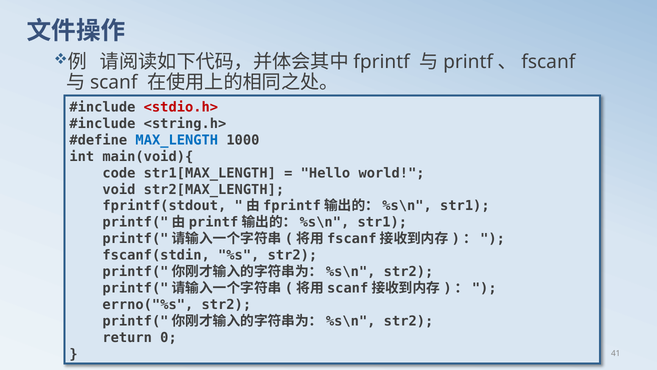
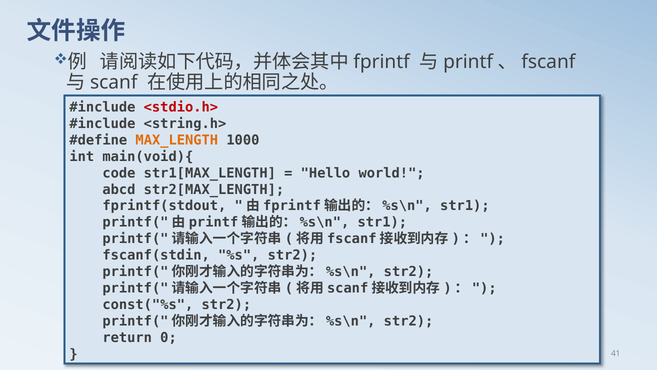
MAX_LENGTH colour: blue -> orange
void: void -> abcd
errno("%s: errno("%s -> const("%s
